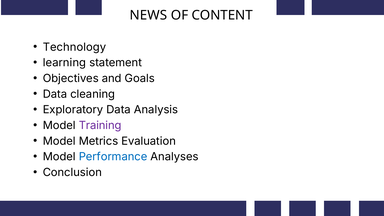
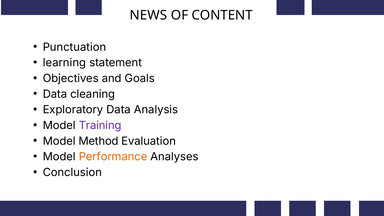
Technology: Technology -> Punctuation
Metrics: Metrics -> Method
Performance colour: blue -> orange
